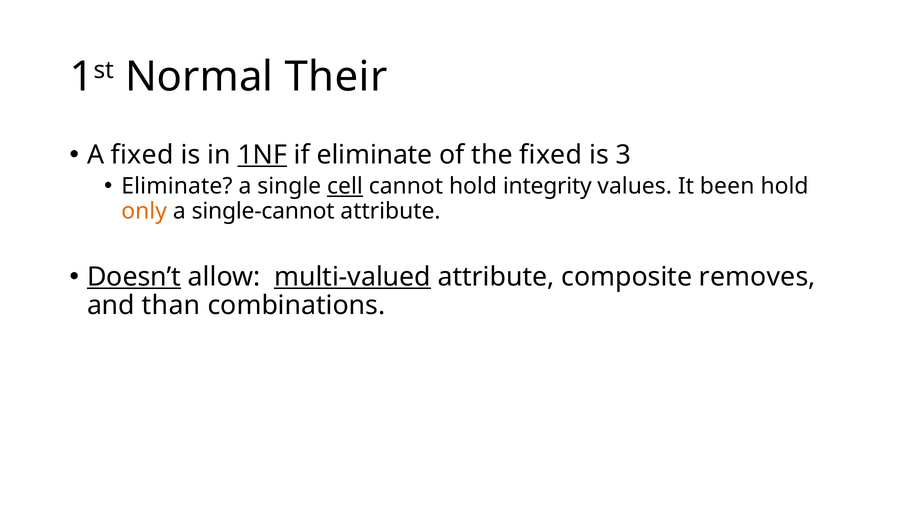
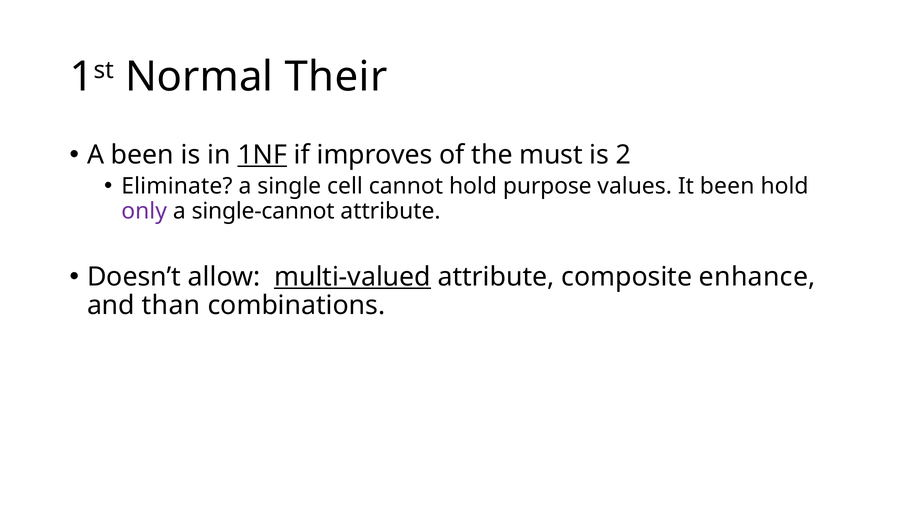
A fixed: fixed -> been
if eliminate: eliminate -> improves
the fixed: fixed -> must
3: 3 -> 2
cell underline: present -> none
integrity: integrity -> purpose
only colour: orange -> purple
Doesn’t underline: present -> none
removes: removes -> enhance
